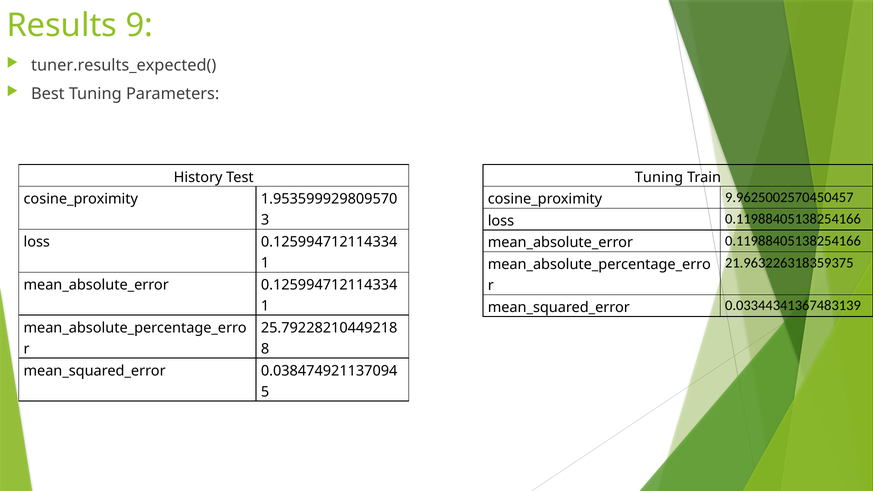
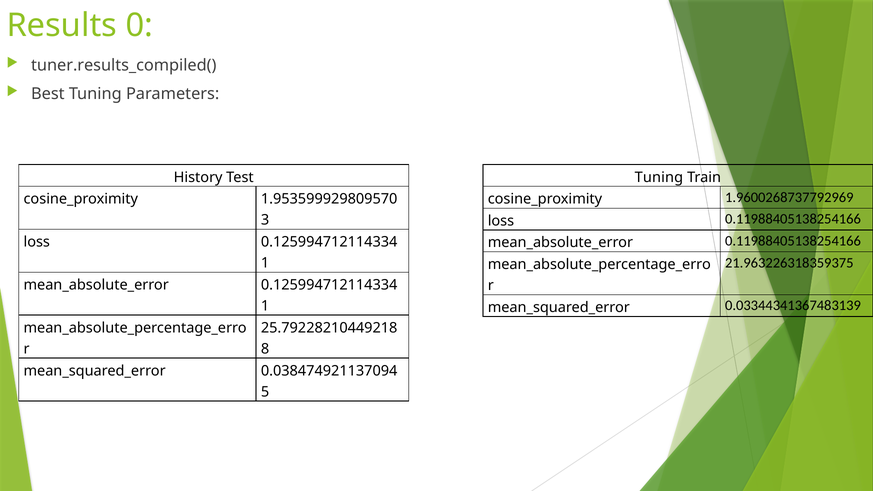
9: 9 -> 0
tuner.results_expected(: tuner.results_expected( -> tuner.results_compiled(
9.9625002570450457: 9.9625002570450457 -> 1.9600268737792969
